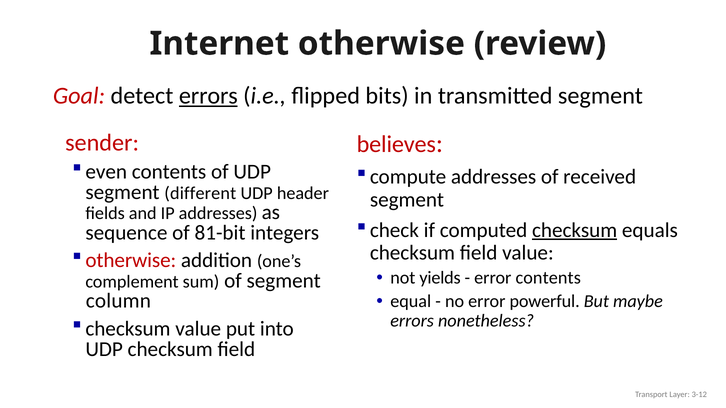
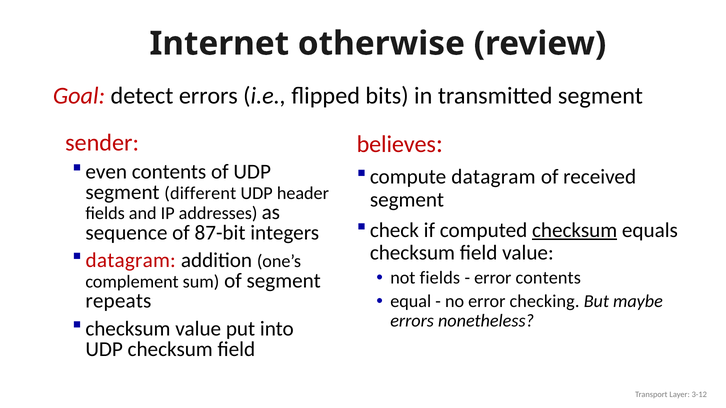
errors at (208, 96) underline: present -> none
compute addresses: addresses -> datagram
81-bit: 81-bit -> 87-bit
otherwise at (131, 261): otherwise -> datagram
not yields: yields -> fields
powerful: powerful -> checking
column: column -> repeats
